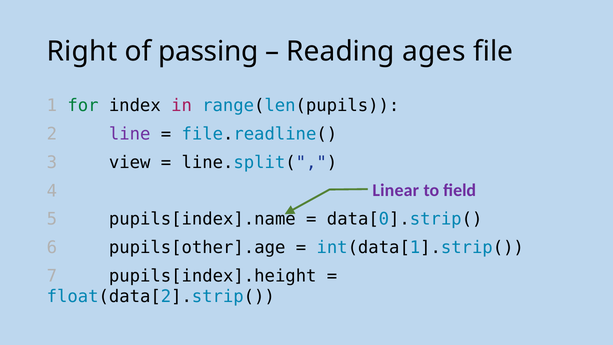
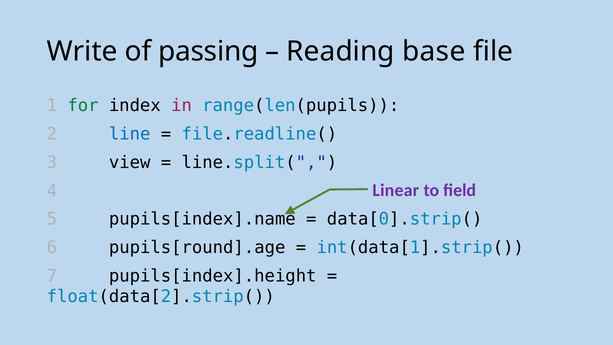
Right: Right -> Write
ages: ages -> base
line colour: purple -> blue
pupils[other].age: pupils[other].age -> pupils[round].age
